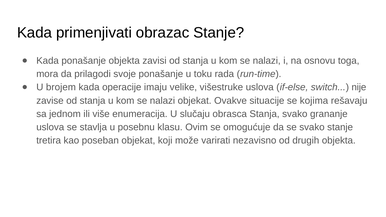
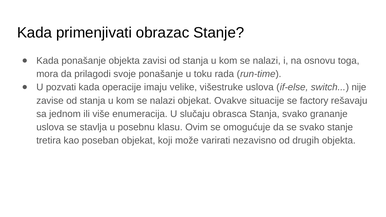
brojem: brojem -> pozvati
kojima: kojima -> factory
